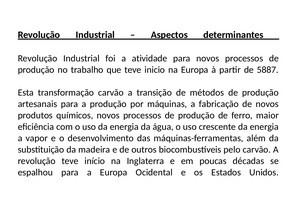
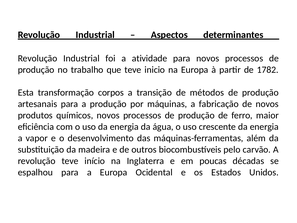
5887: 5887 -> 1782
transformação carvão: carvão -> corpos
